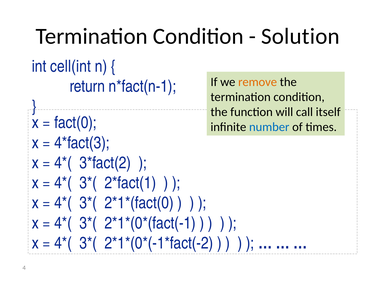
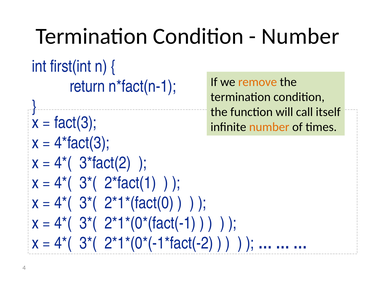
Solution at (300, 36): Solution -> Number
cell(int: cell(int -> first(int
fact(0: fact(0 -> fact(3
number at (269, 127) colour: blue -> orange
